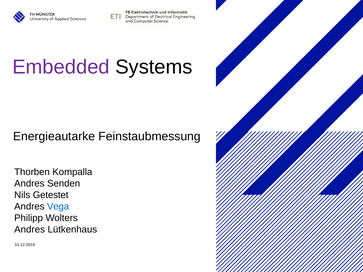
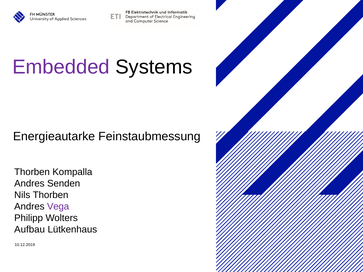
Nils Getestet: Getestet -> Thorben
Vega colour: blue -> purple
Andres at (30, 230): Andres -> Aufbau
